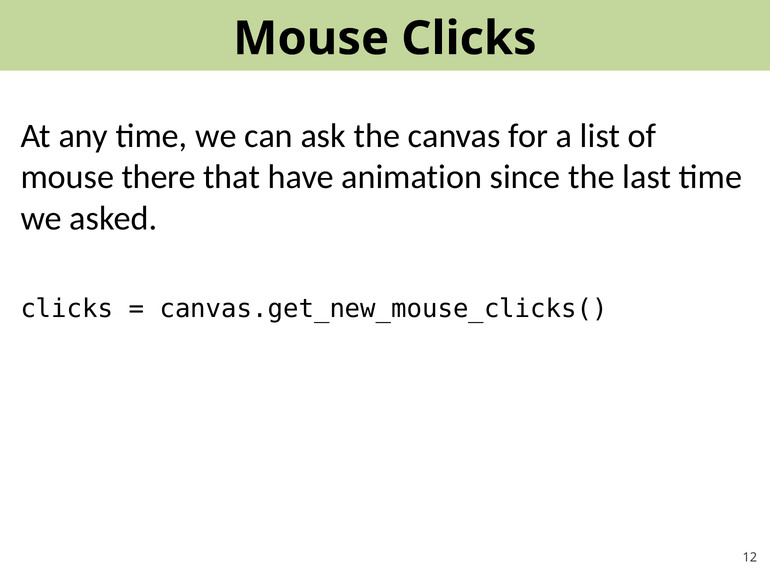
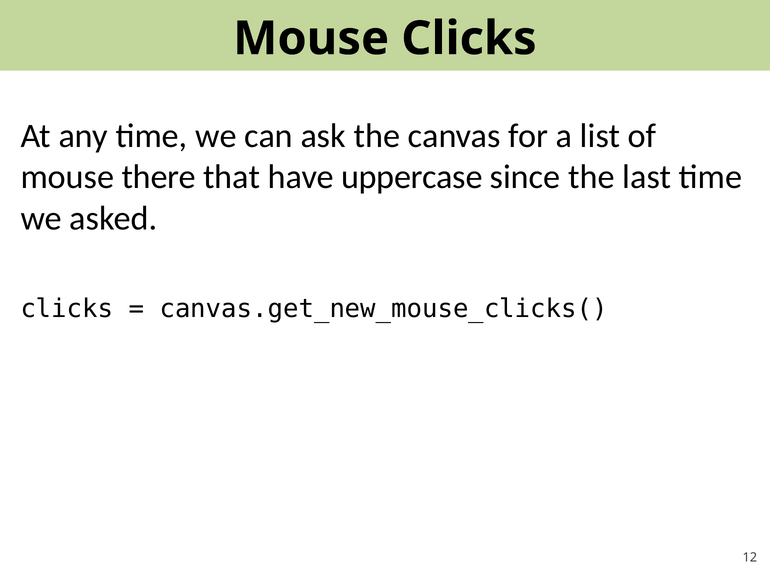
animation: animation -> uppercase
